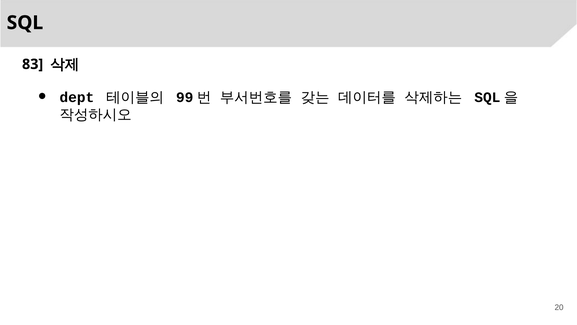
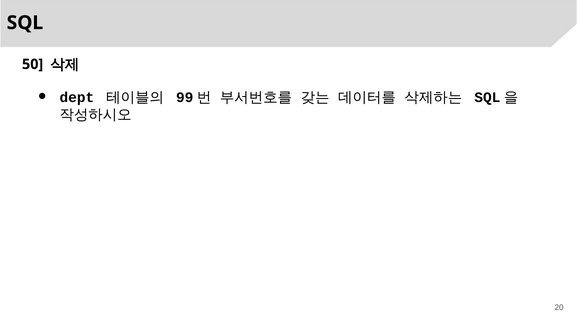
83: 83 -> 50
